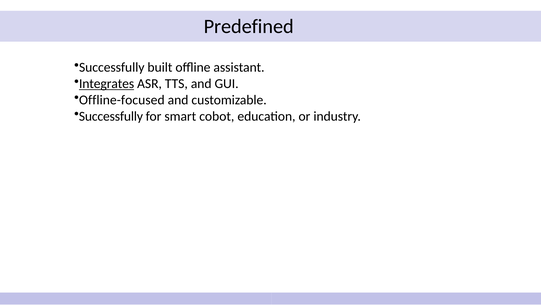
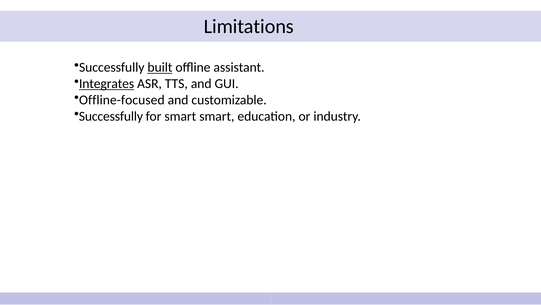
Predefined: Predefined -> Limitations
built underline: none -> present
smart cobot: cobot -> smart
